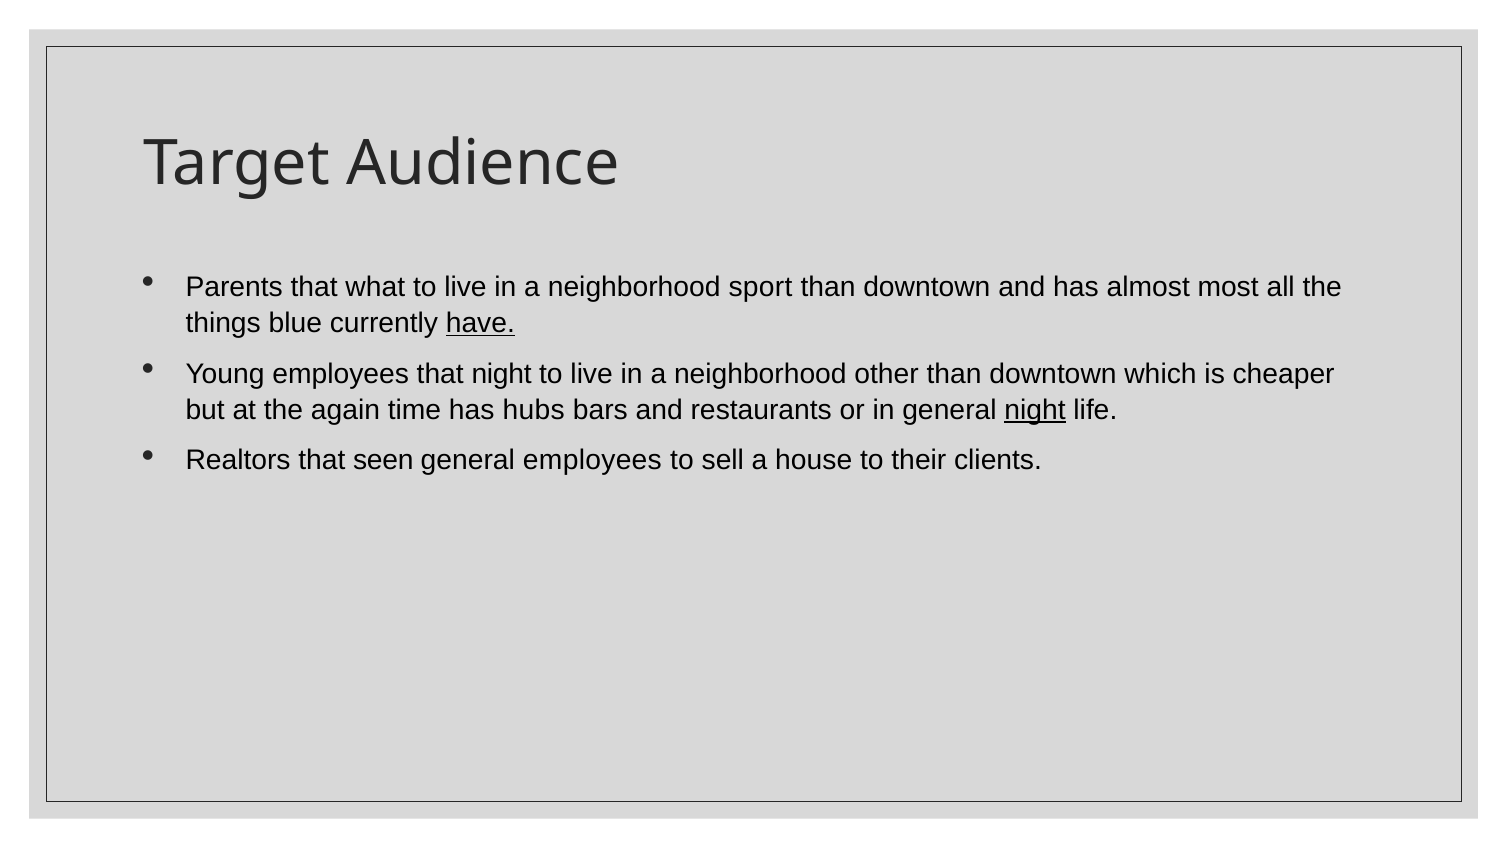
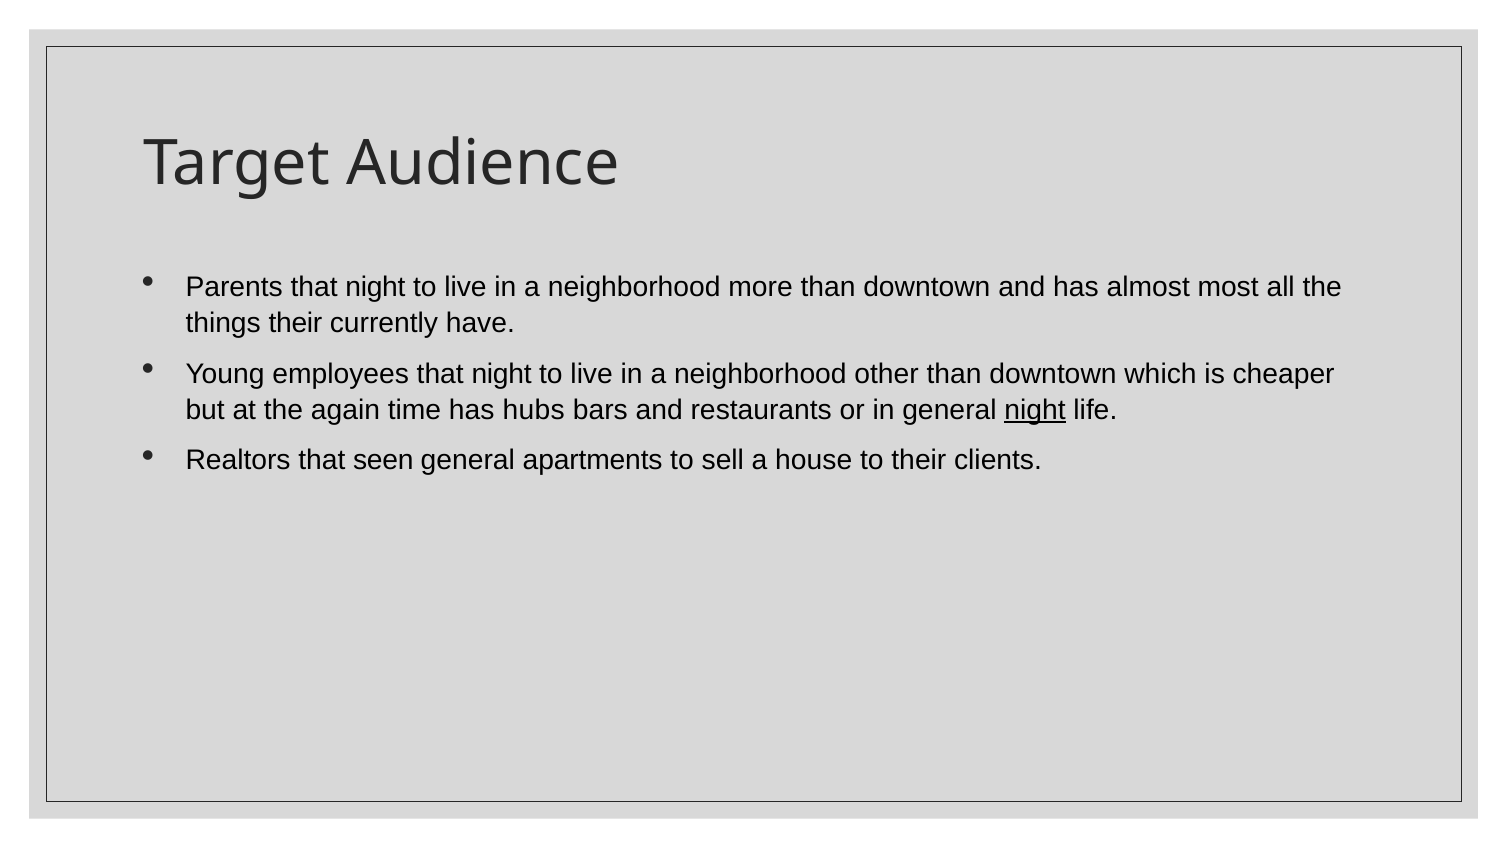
Parents that what: what -> night
sport: sport -> more
things blue: blue -> their
have underline: present -> none
general employees: employees -> apartments
